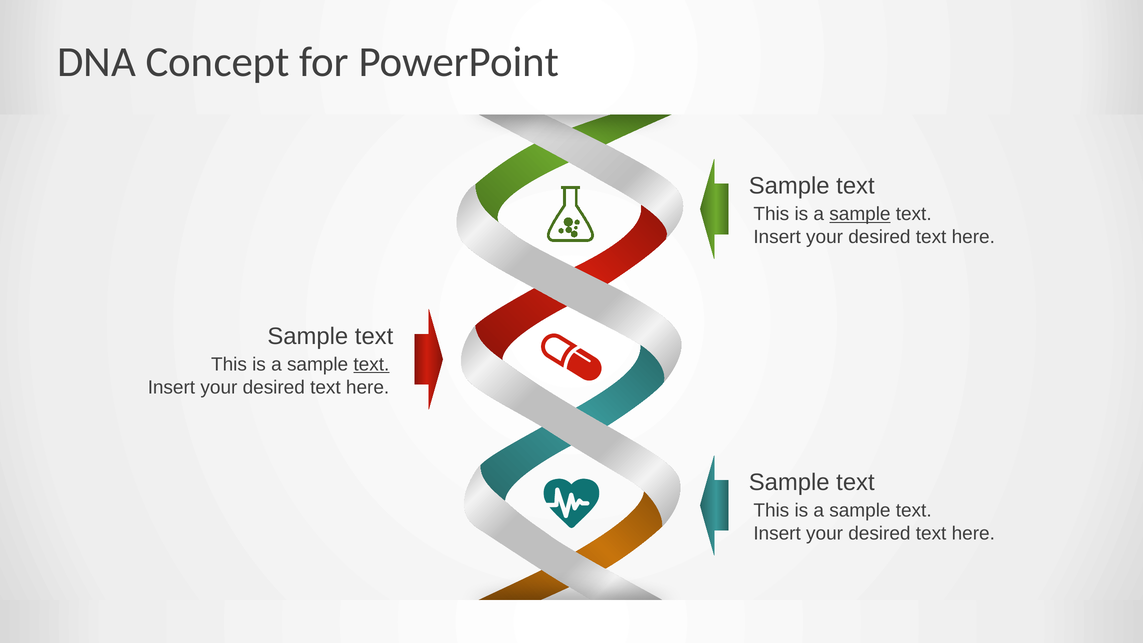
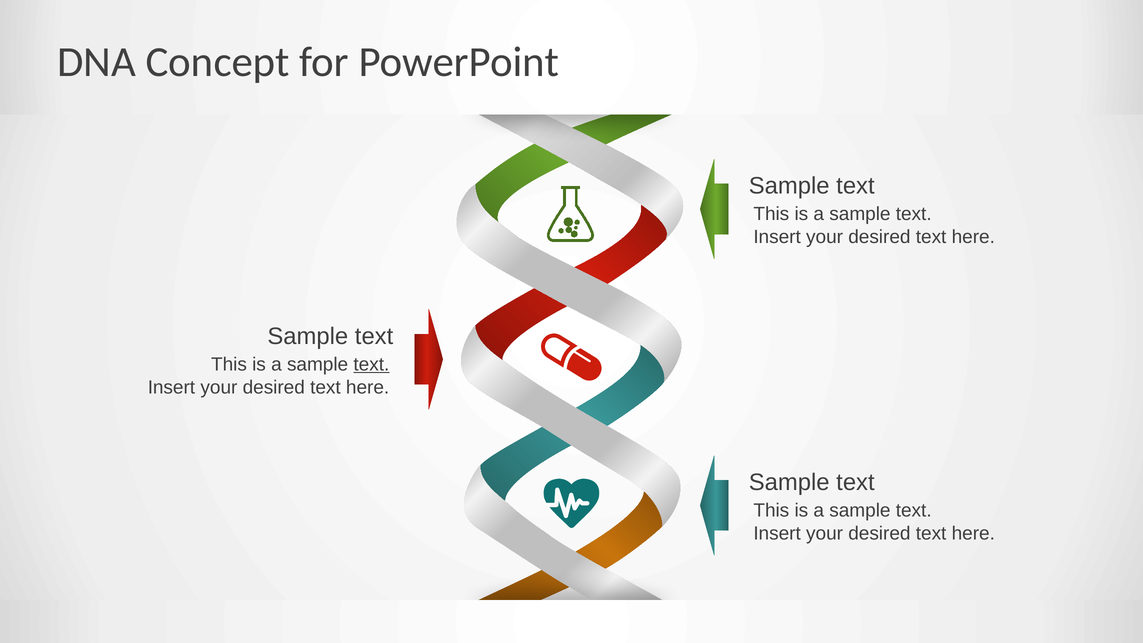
sample at (860, 214) underline: present -> none
